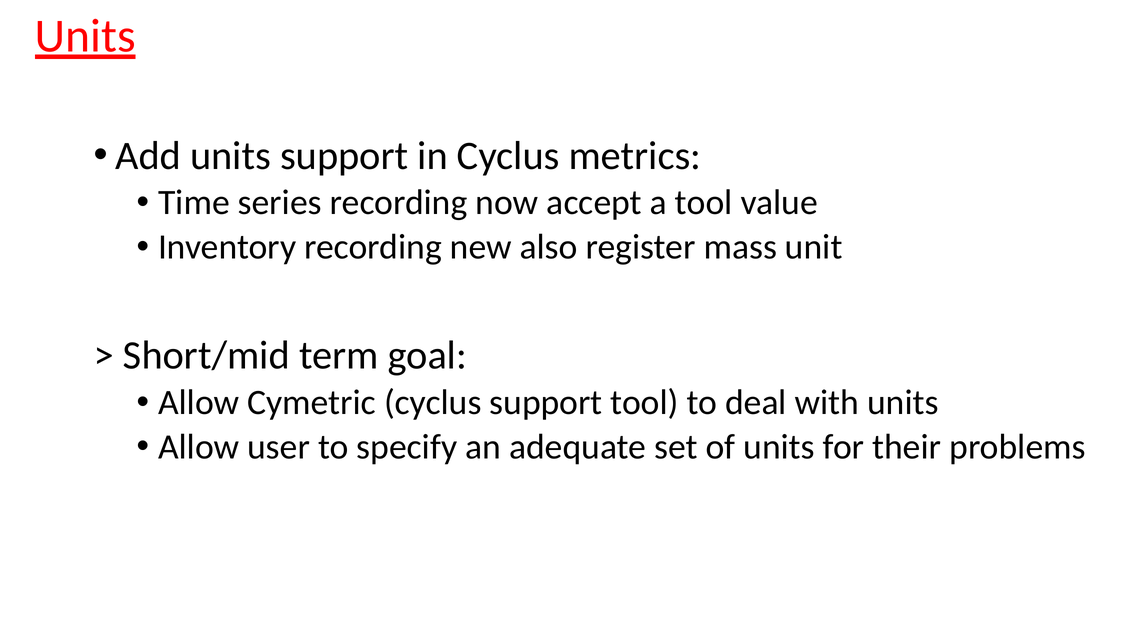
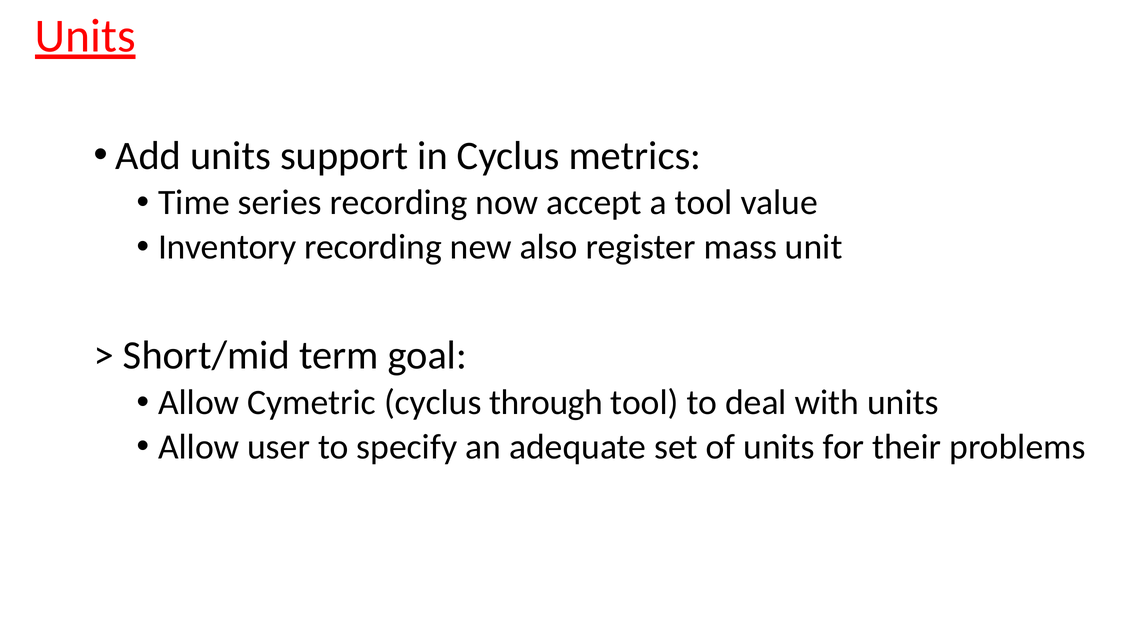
cyclus support: support -> through
